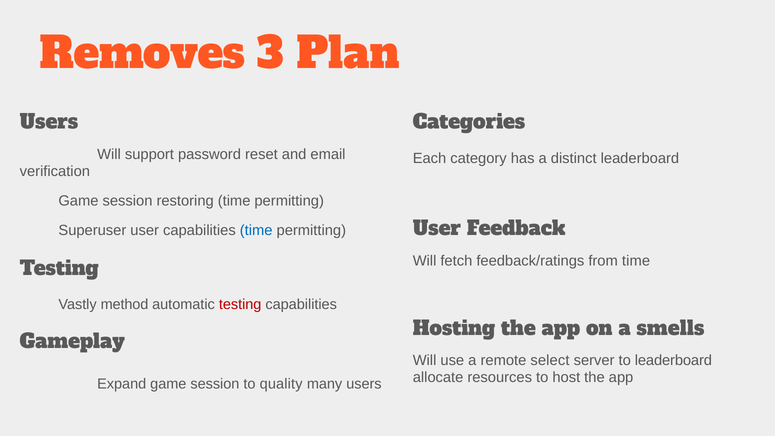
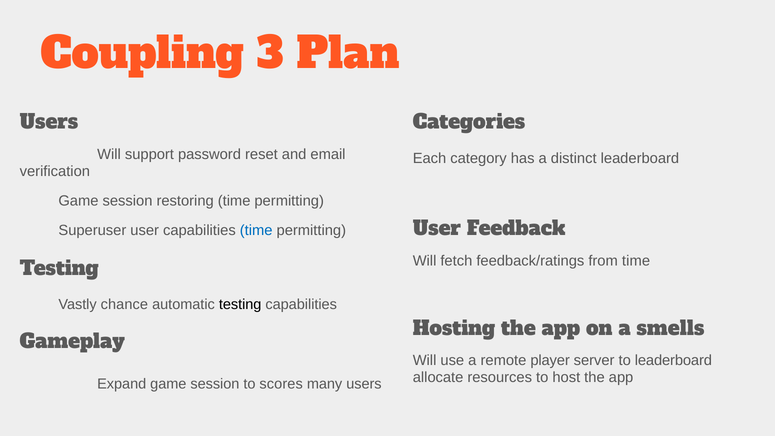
Removes: Removes -> Coupling
method: method -> chance
testing at (240, 304) colour: red -> black
select: select -> player
quality: quality -> scores
